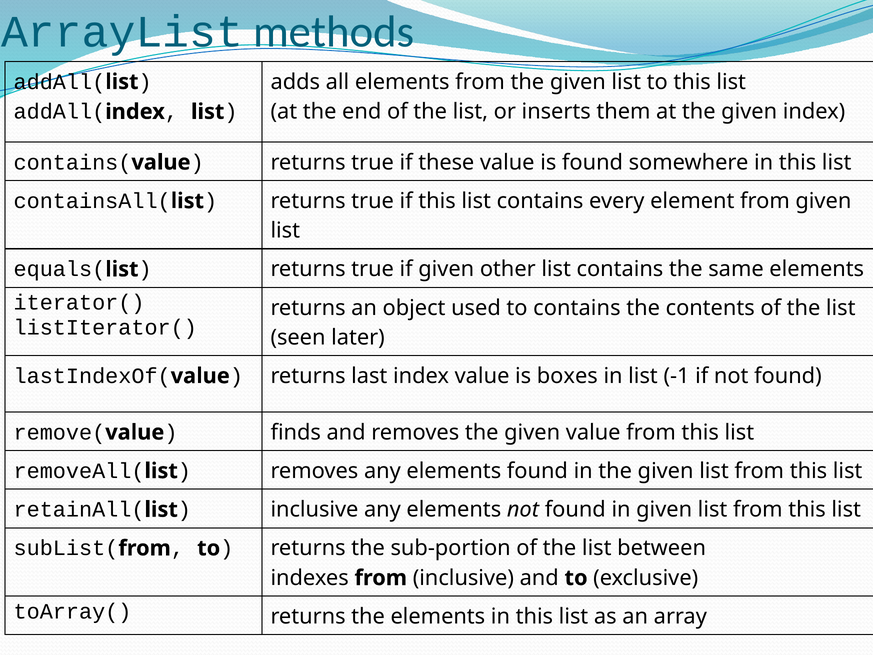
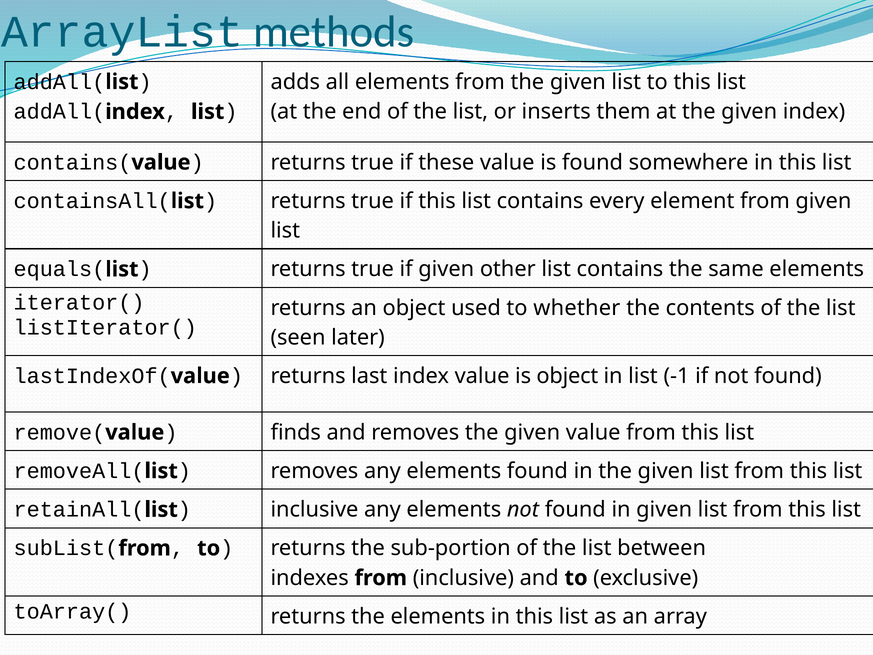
to contains: contains -> whether
is boxes: boxes -> object
